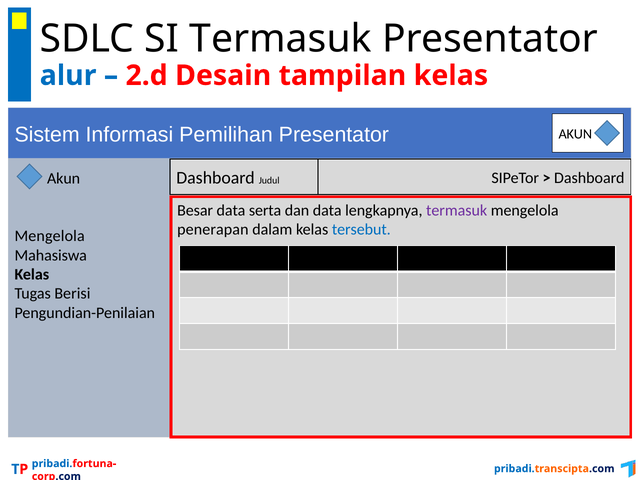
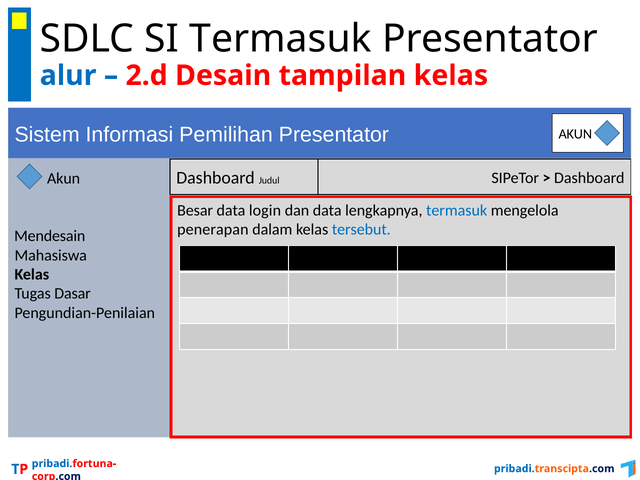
serta: serta -> login
termasuk at (457, 210) colour: purple -> blue
Mengelola at (50, 236): Mengelola -> Mendesain
Berisi: Berisi -> Dasar
